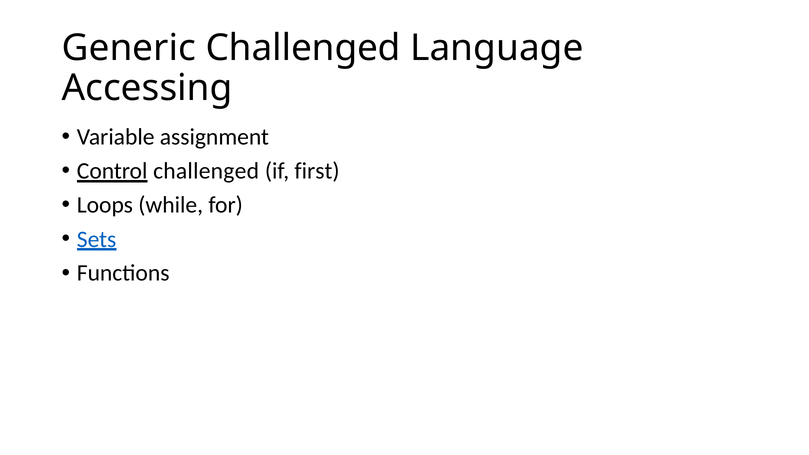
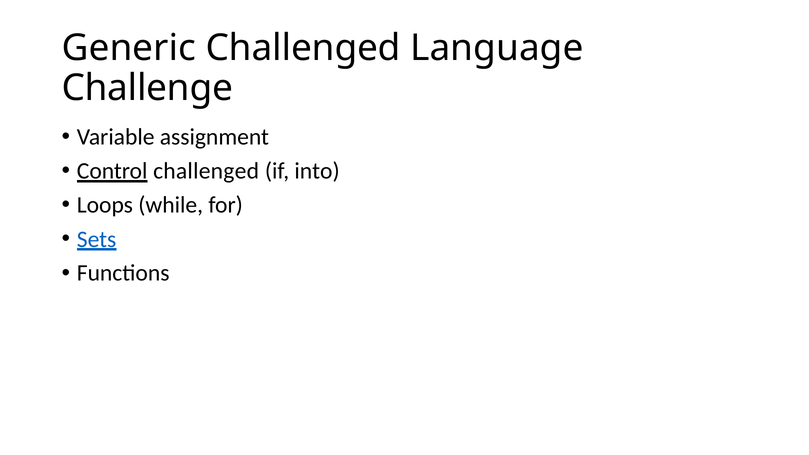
Accessing: Accessing -> Challenge
first: first -> into
